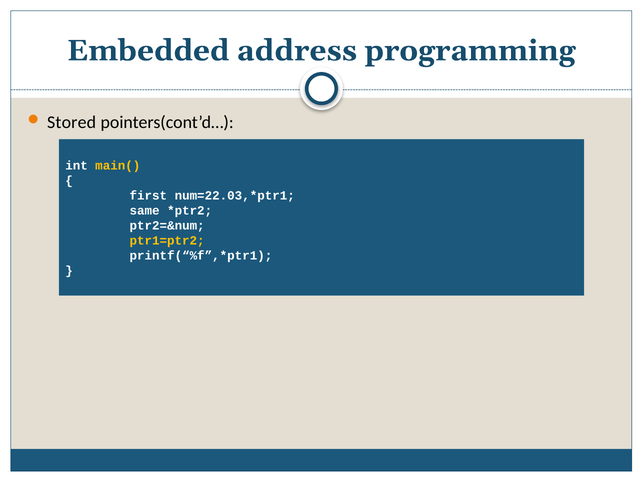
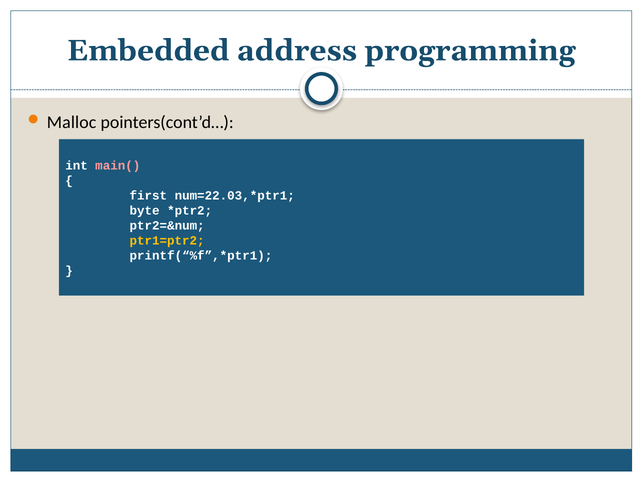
Stored: Stored -> Malloc
main( colour: yellow -> pink
same: same -> byte
